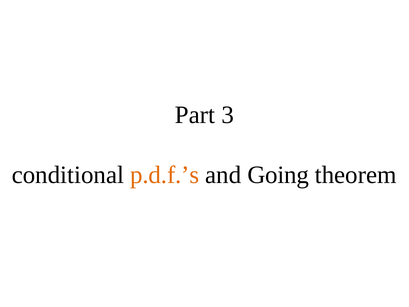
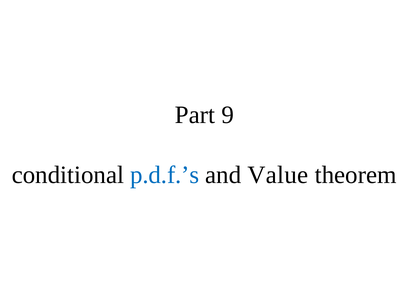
3: 3 -> 9
p.d.f.’s colour: orange -> blue
Going: Going -> Value
